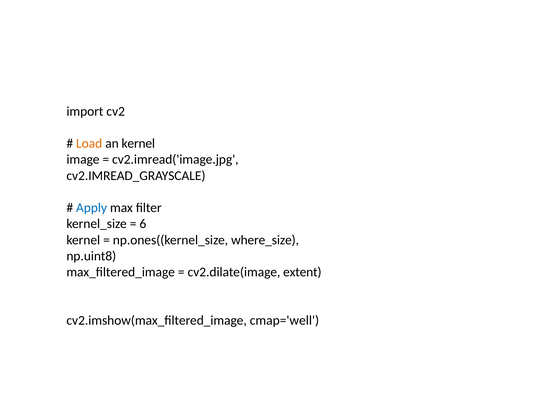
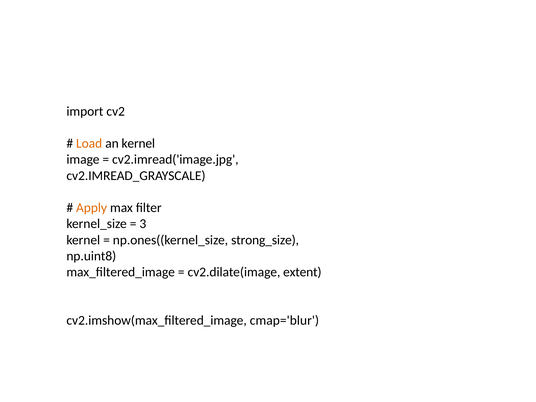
Apply colour: blue -> orange
6: 6 -> 3
where_size: where_size -> strong_size
cmap='well: cmap='well -> cmap='blur
